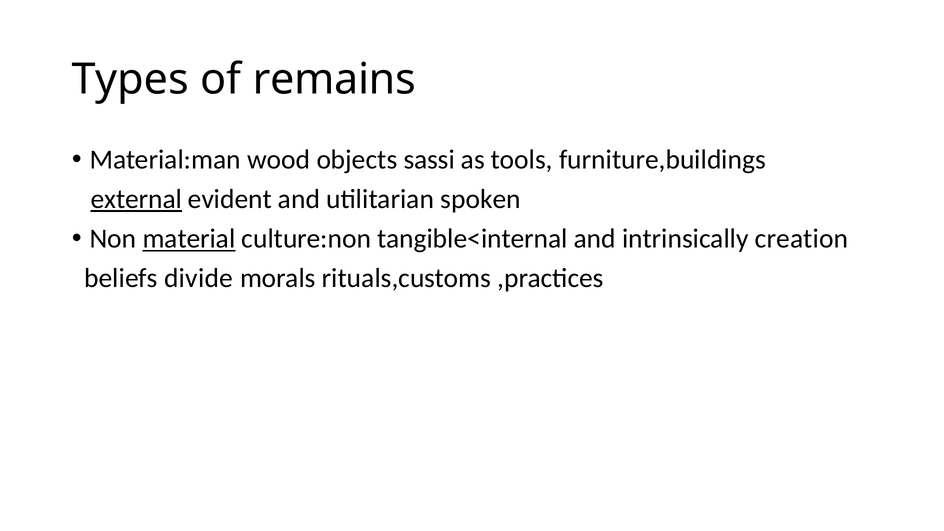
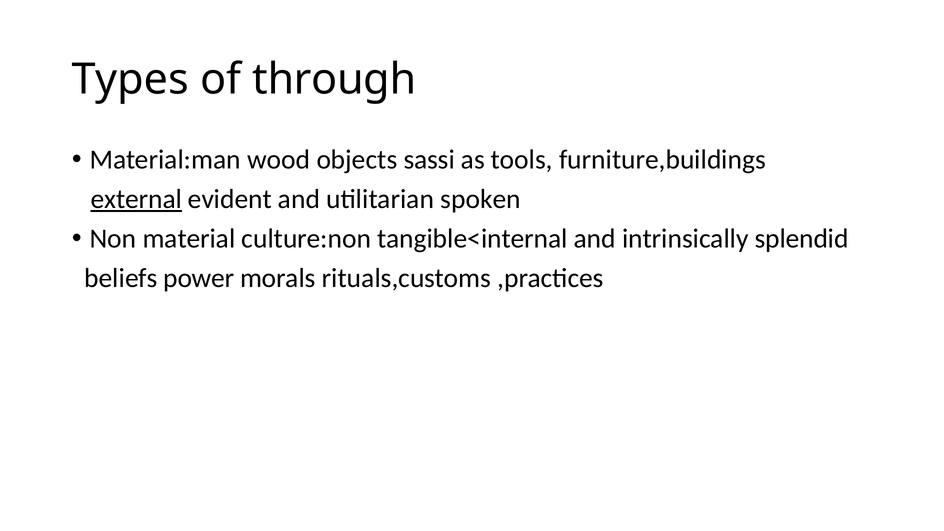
remains: remains -> through
material underline: present -> none
creation: creation -> splendid
divide: divide -> power
